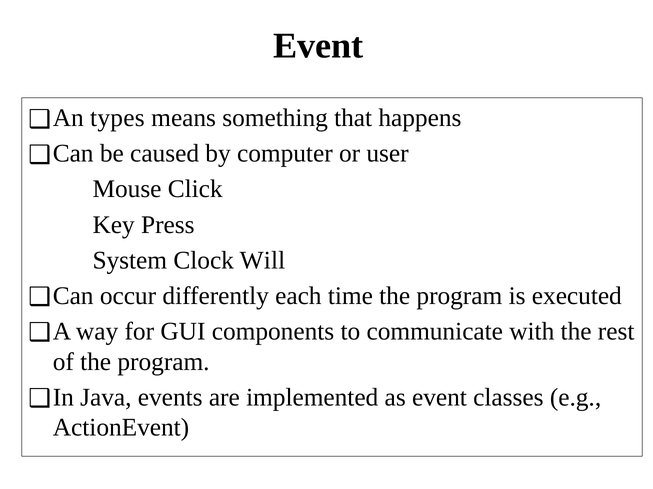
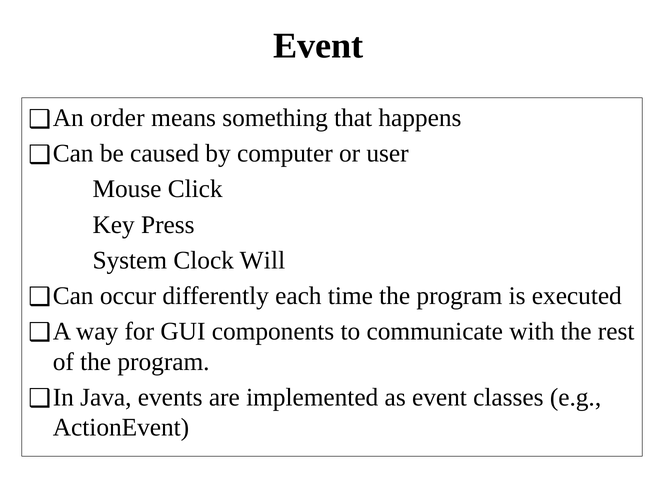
types: types -> order
